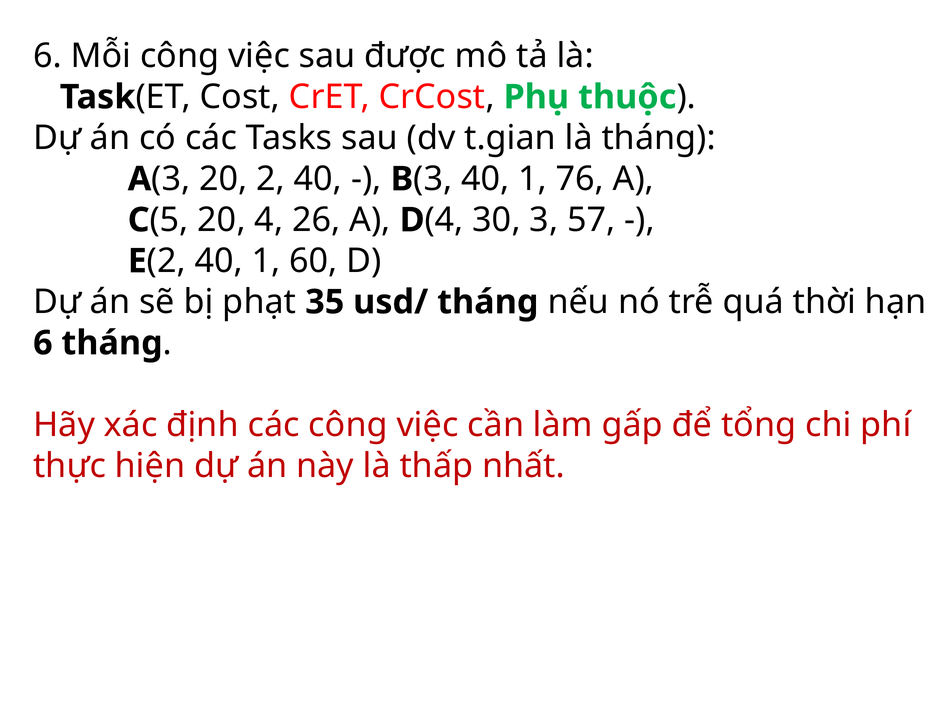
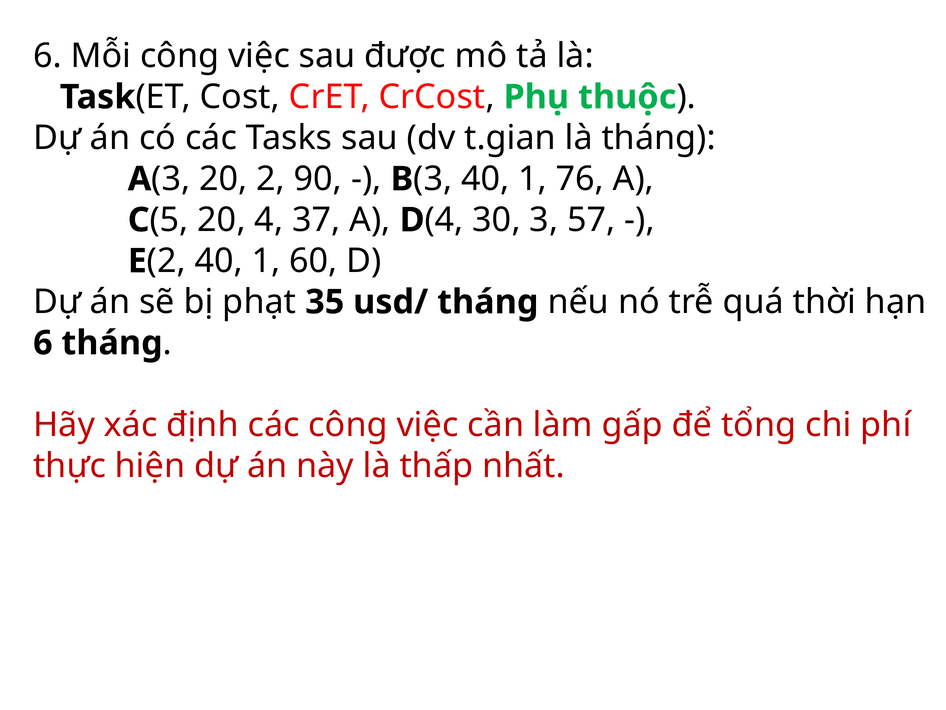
20 2 40: 40 -> 90
26: 26 -> 37
